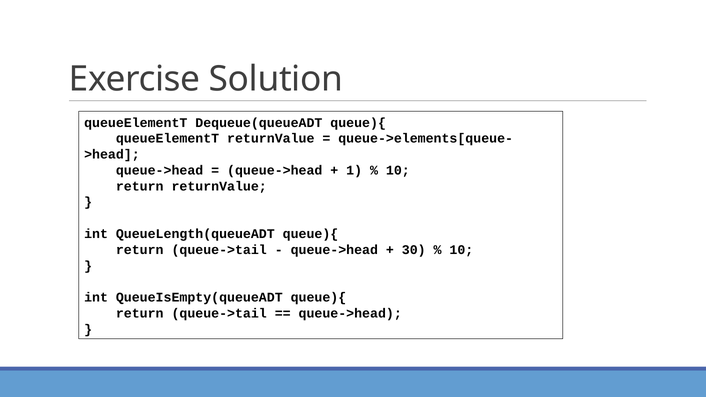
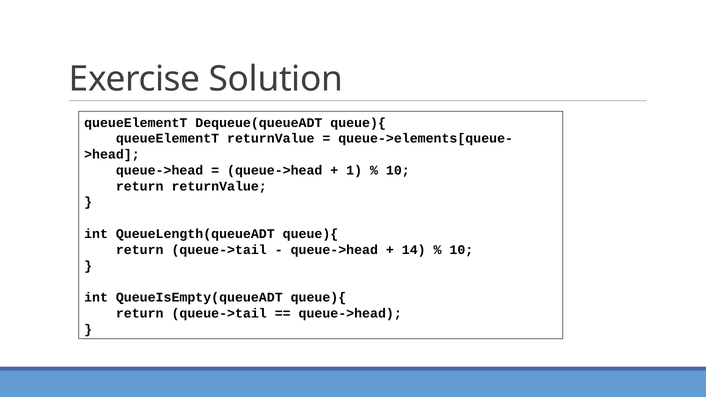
30: 30 -> 14
